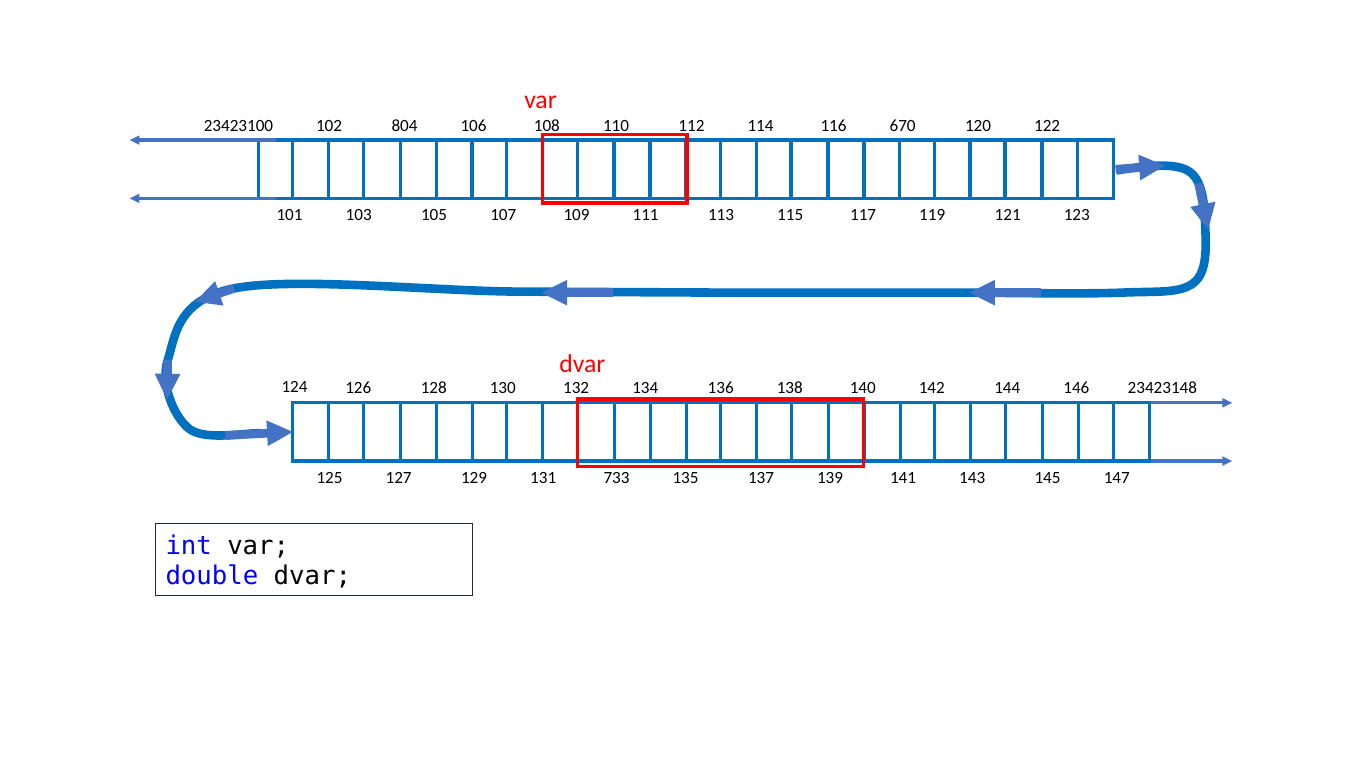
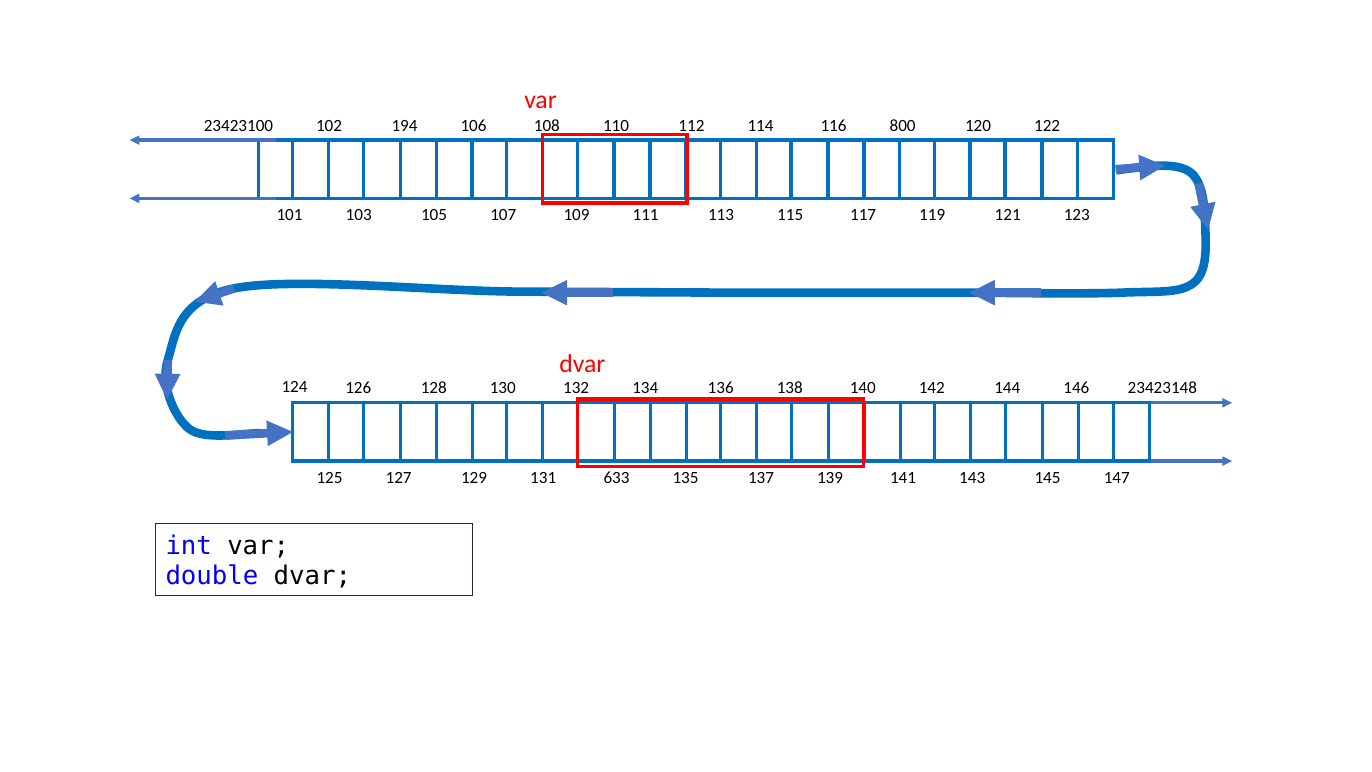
804: 804 -> 194
670: 670 -> 800
733: 733 -> 633
